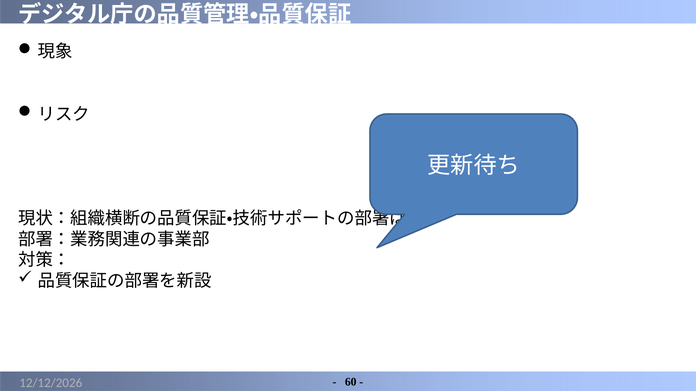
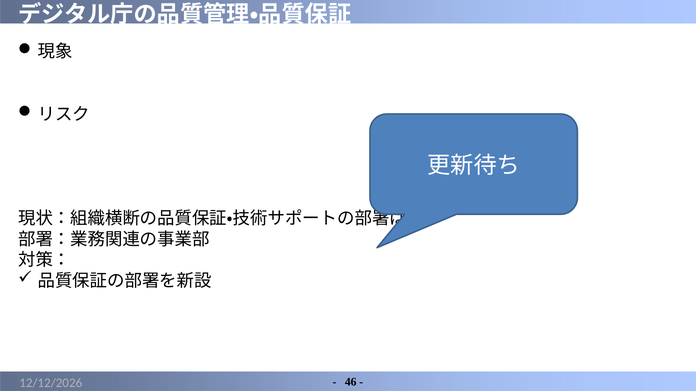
60: 60 -> 46
